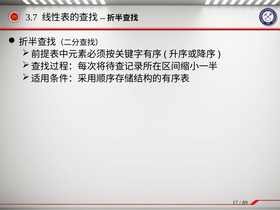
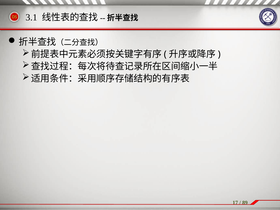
3.7: 3.7 -> 3.1
